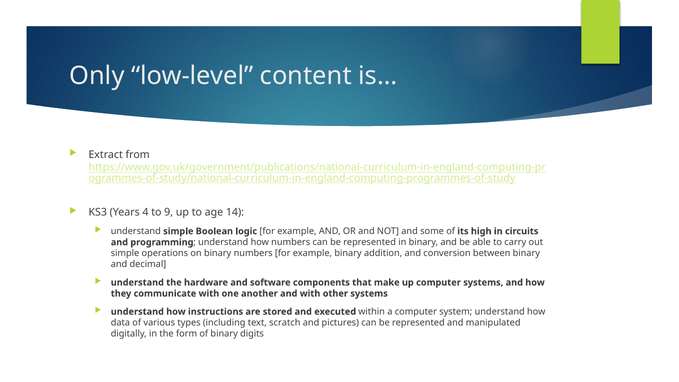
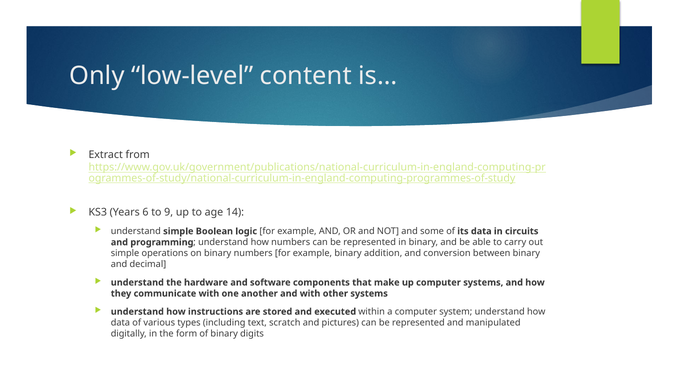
4: 4 -> 6
its high: high -> data
